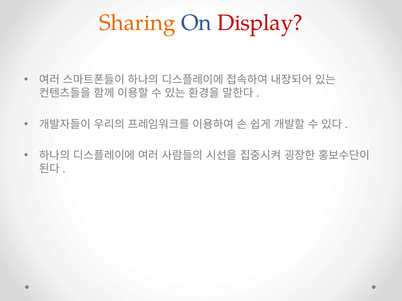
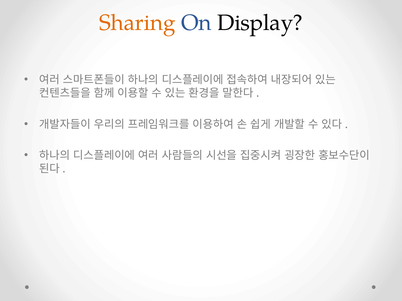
Display colour: red -> black
